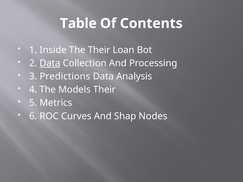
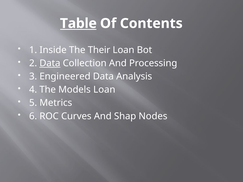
Table underline: none -> present
Predictions: Predictions -> Engineered
Models Their: Their -> Loan
